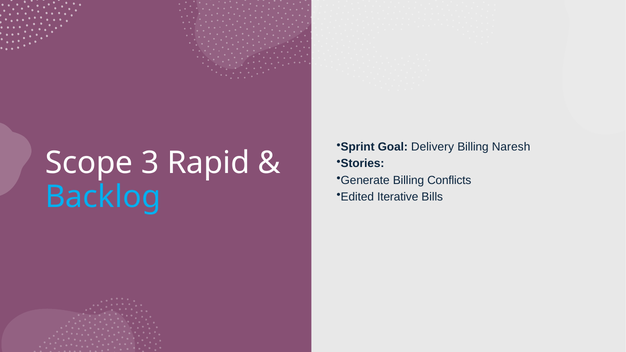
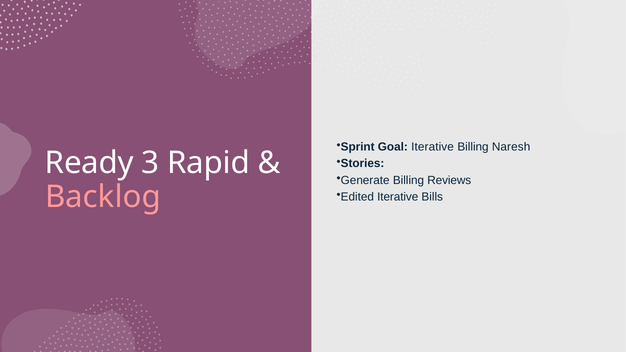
Goal Delivery: Delivery -> Iterative
Scope: Scope -> Ready
Conflicts: Conflicts -> Reviews
Backlog colour: light blue -> pink
